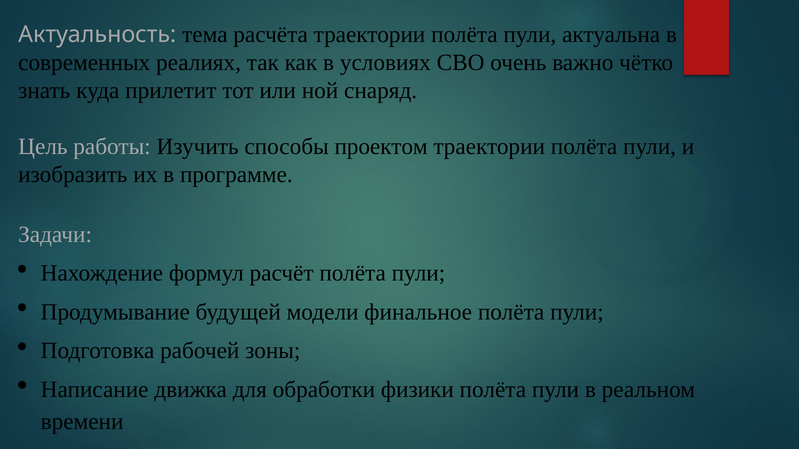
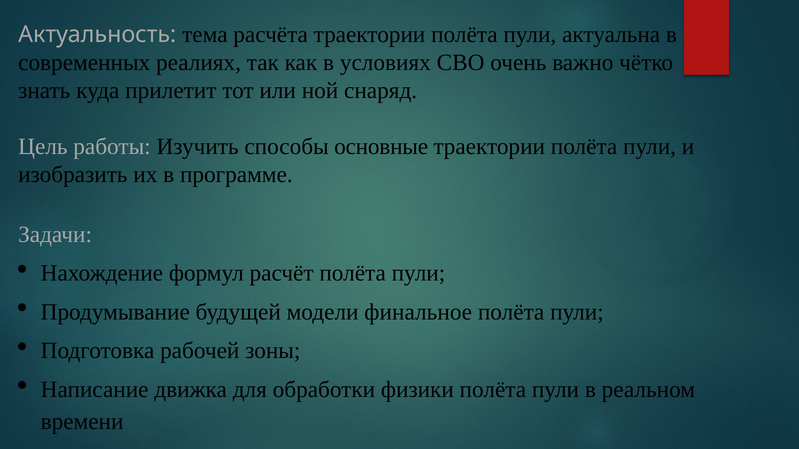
проектом: проектом -> основные
